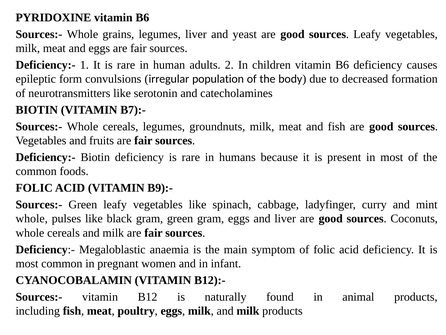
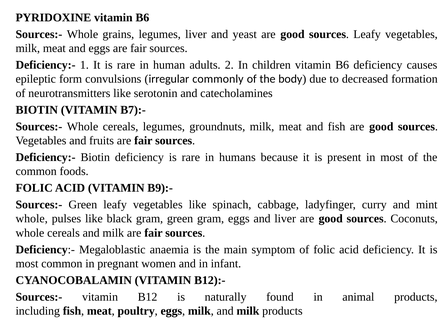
population: population -> commonly
